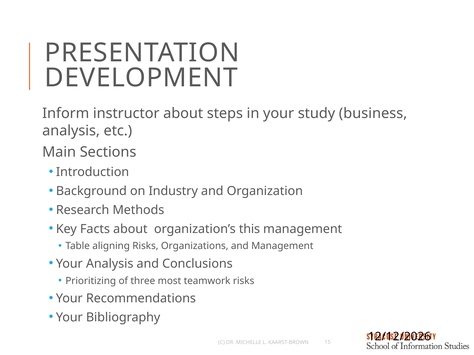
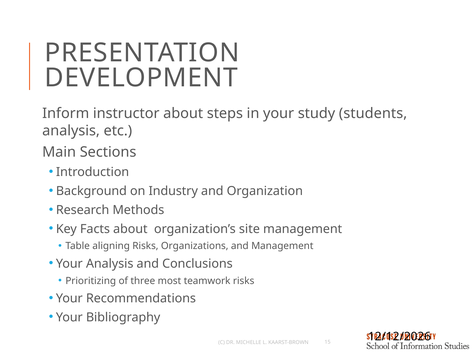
business: business -> students
this: this -> site
